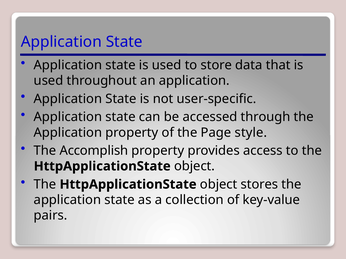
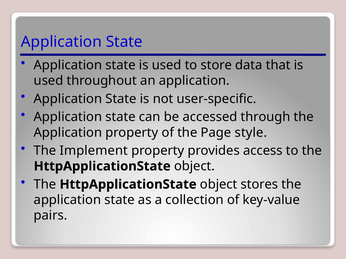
Accomplish: Accomplish -> Implement
